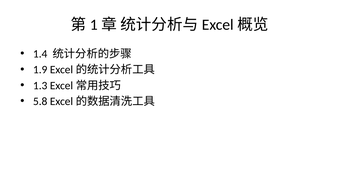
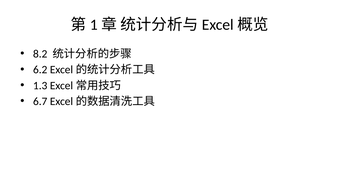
1.4: 1.4 -> 8.2
1.9: 1.9 -> 6.2
5.8: 5.8 -> 6.7
